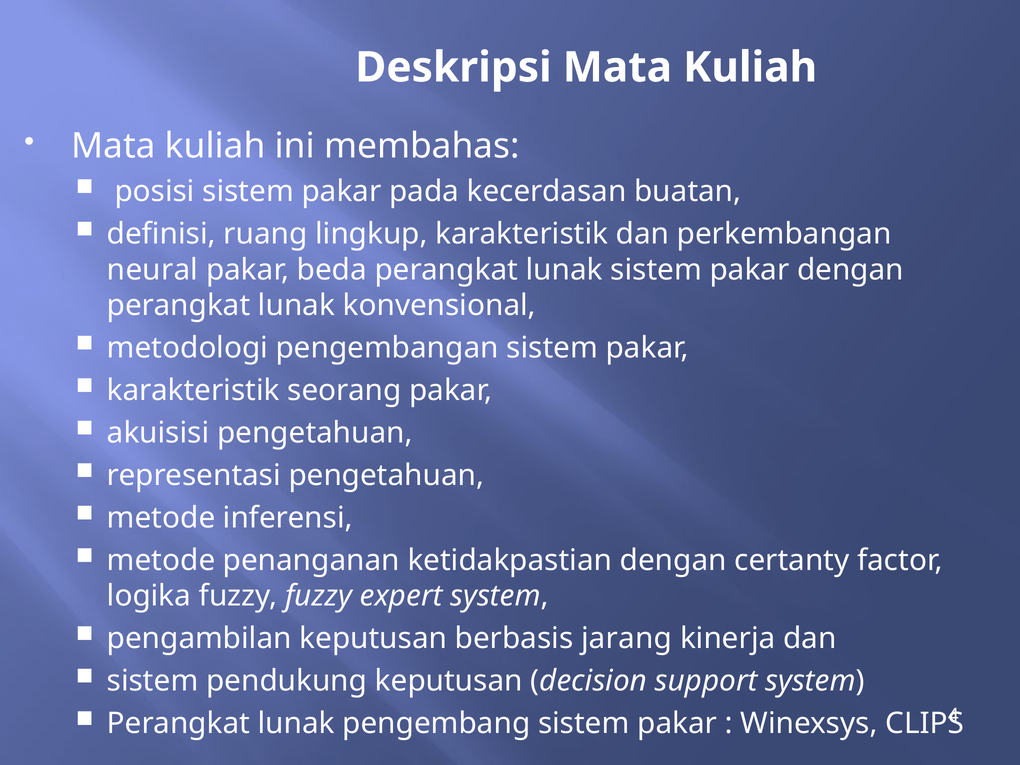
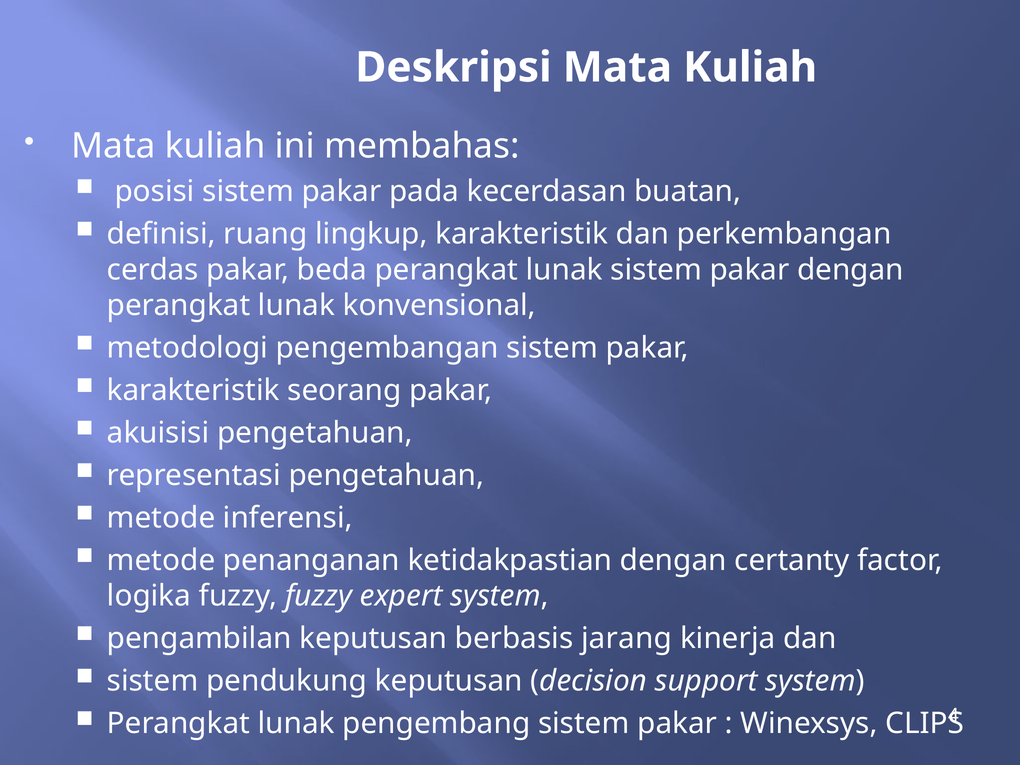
neural: neural -> cerdas
